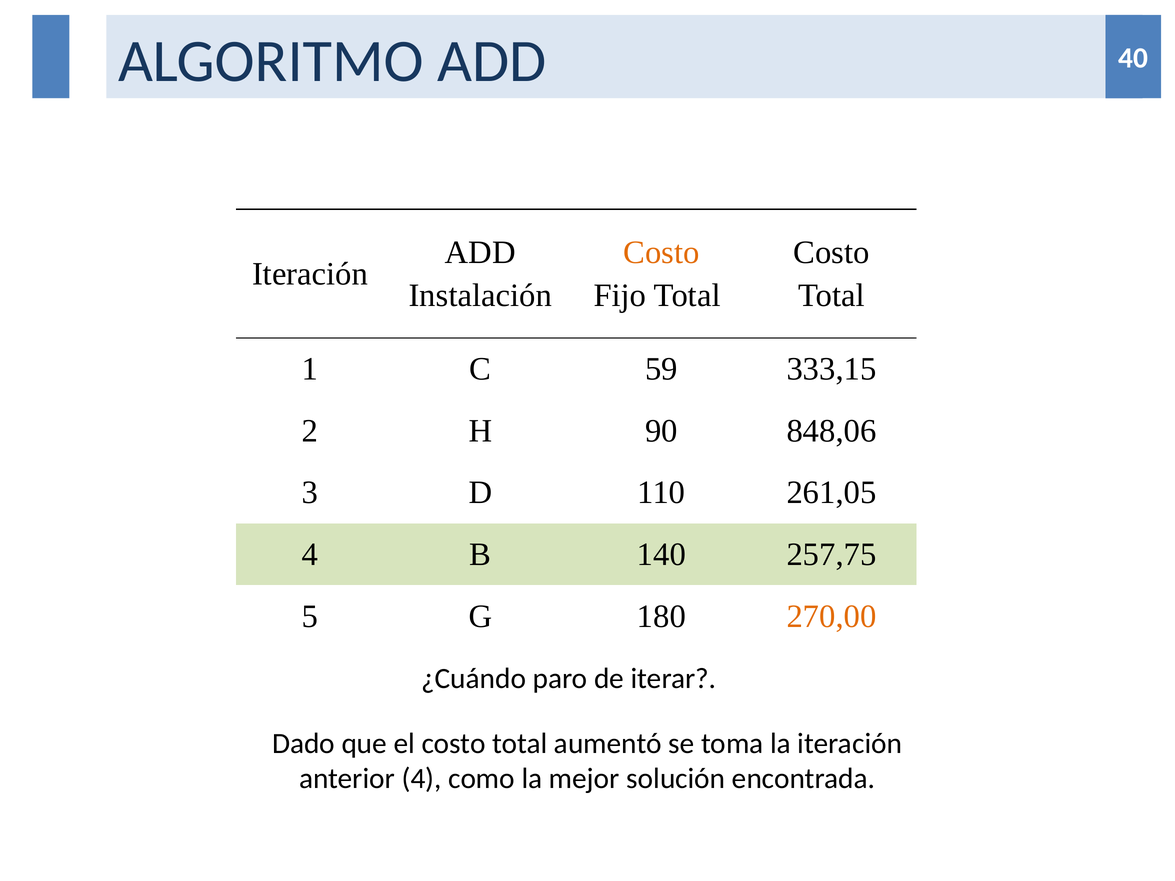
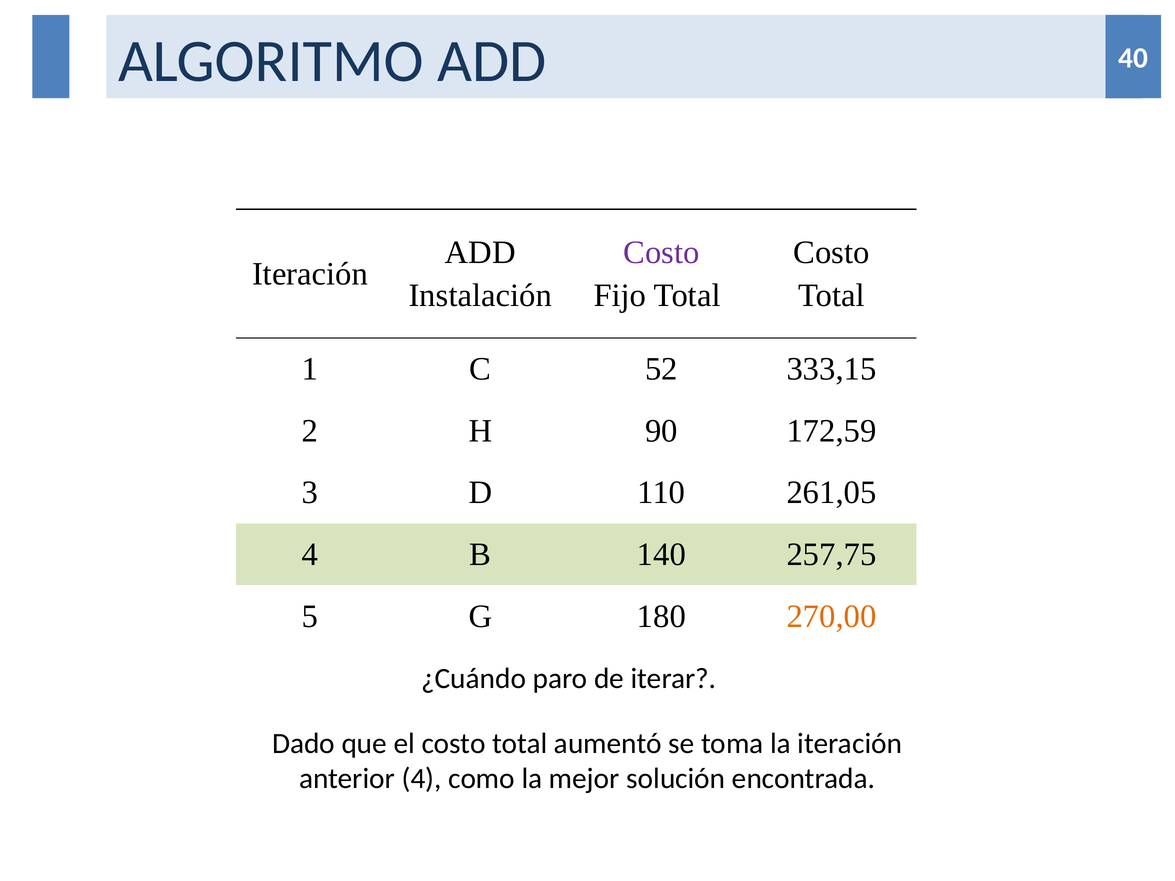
Costo at (661, 253) colour: orange -> purple
59: 59 -> 52
848,06: 848,06 -> 172,59
